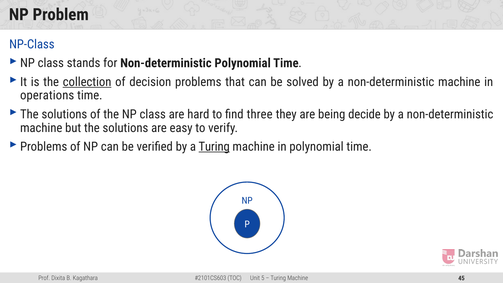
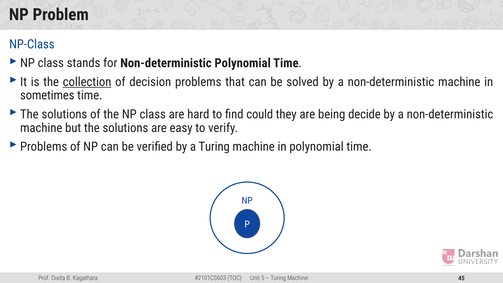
operations: operations -> sometimes
three: three -> could
Turing at (214, 147) underline: present -> none
